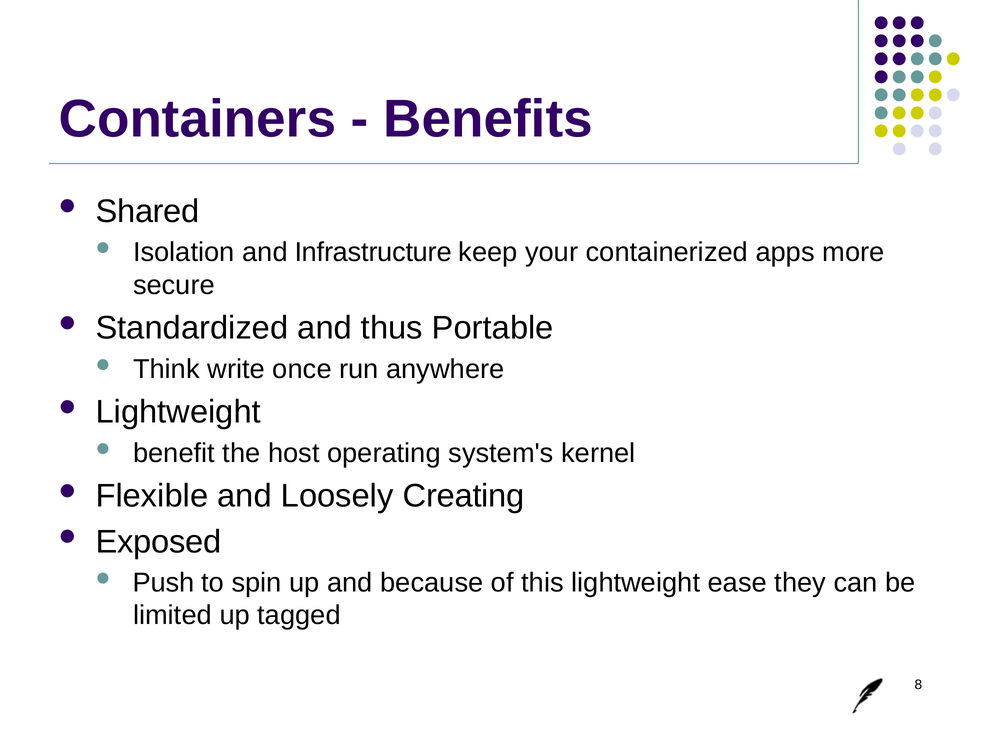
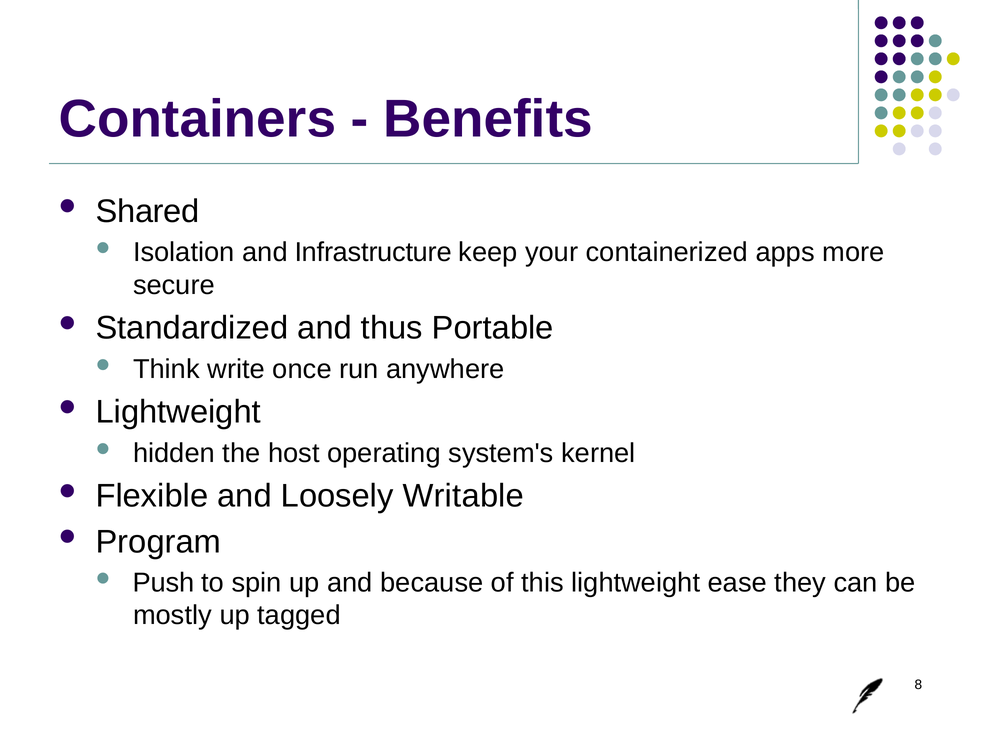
benefit: benefit -> hidden
Creating: Creating -> Writable
Exposed: Exposed -> Program
limited: limited -> mostly
